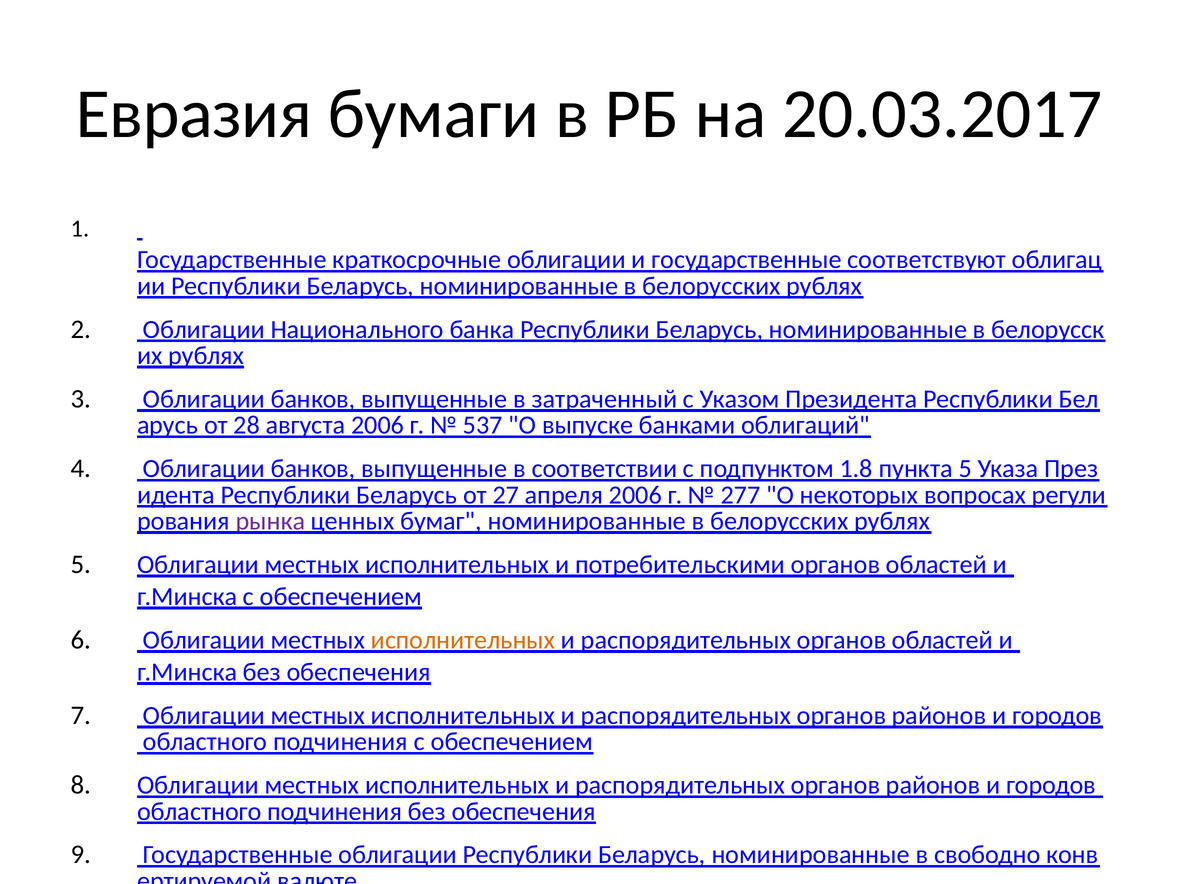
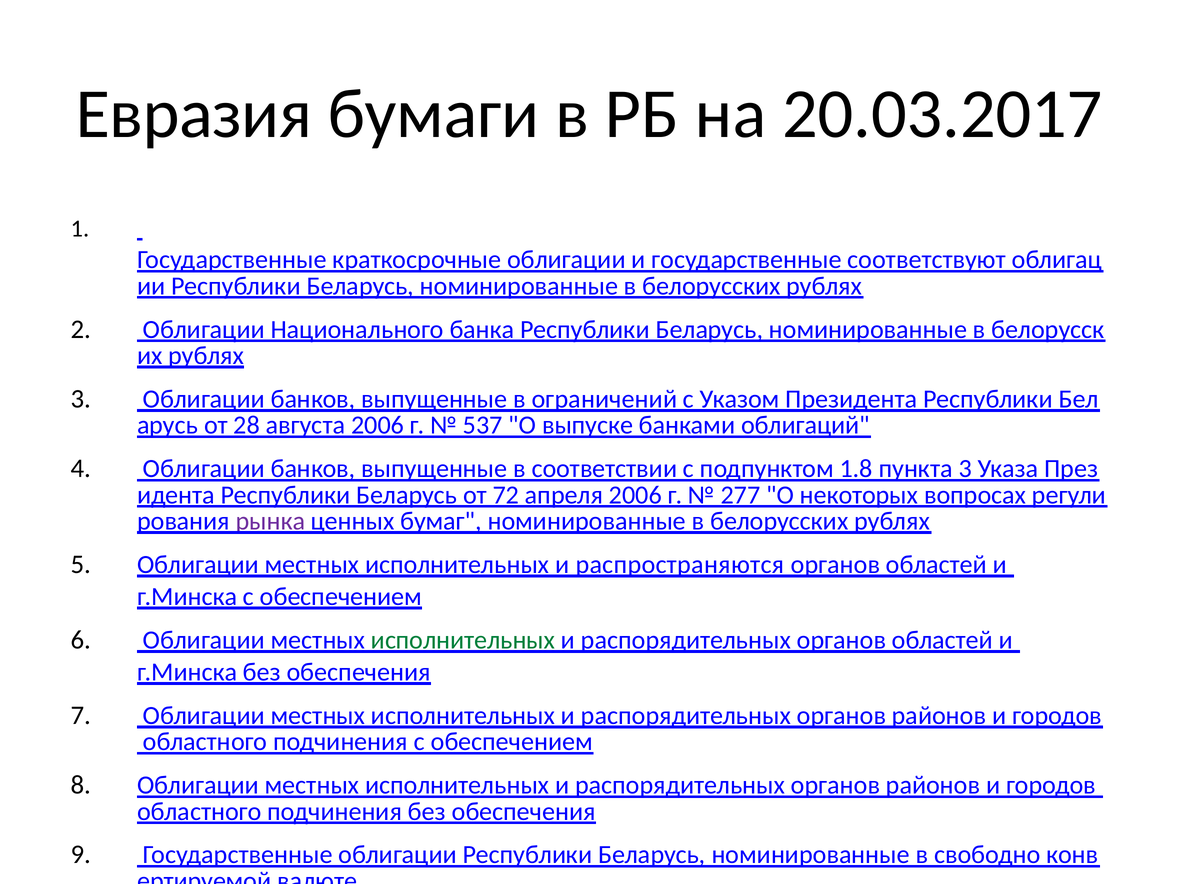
затраченный: затраченный -> ограничений
пункта 5: 5 -> 3
27: 27 -> 72
потребительскими: потребительскими -> распространяются
исполнительных at (463, 640) colour: orange -> green
